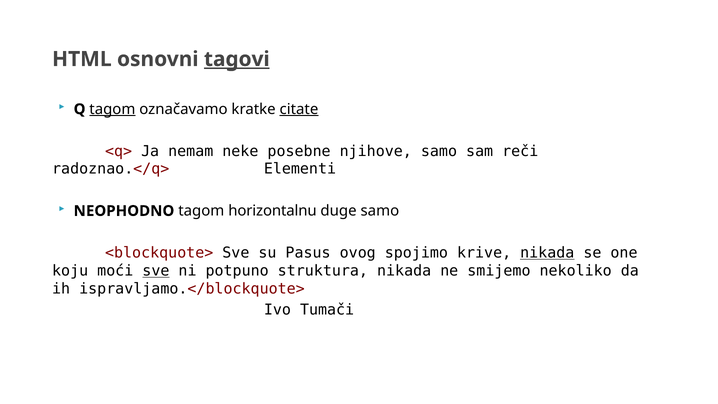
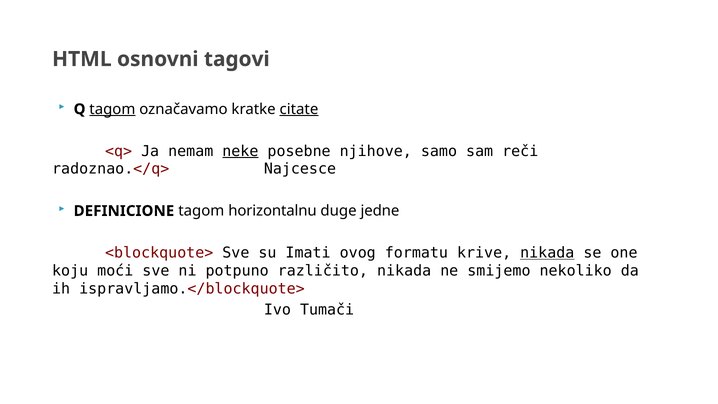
tagovi underline: present -> none
neke underline: none -> present
Elementi: Elementi -> Najcesce
NEOPHODNO: NEOPHODNO -> DEFINICIONE
duge samo: samo -> jedne
Pasus: Pasus -> Imati
spojimo: spojimo -> formatu
sve at (156, 271) underline: present -> none
struktura: struktura -> različito
